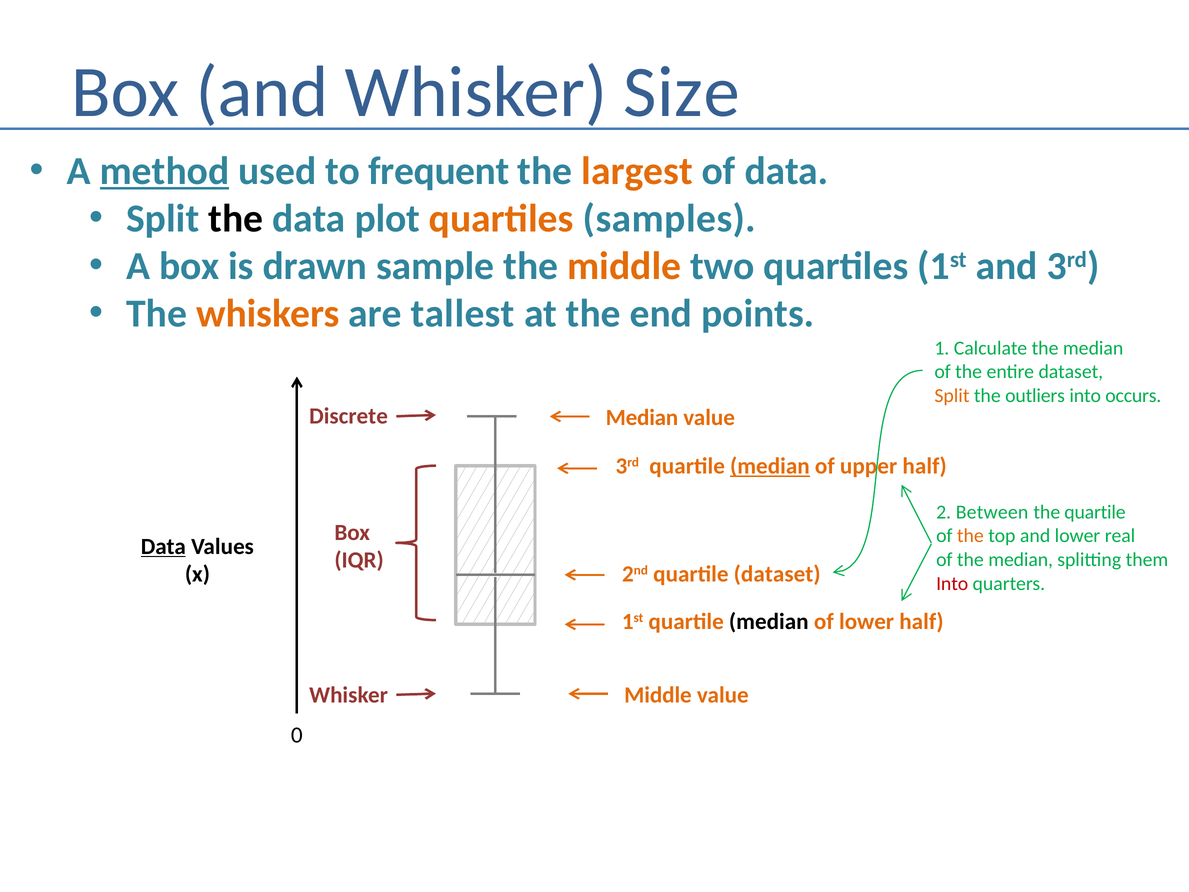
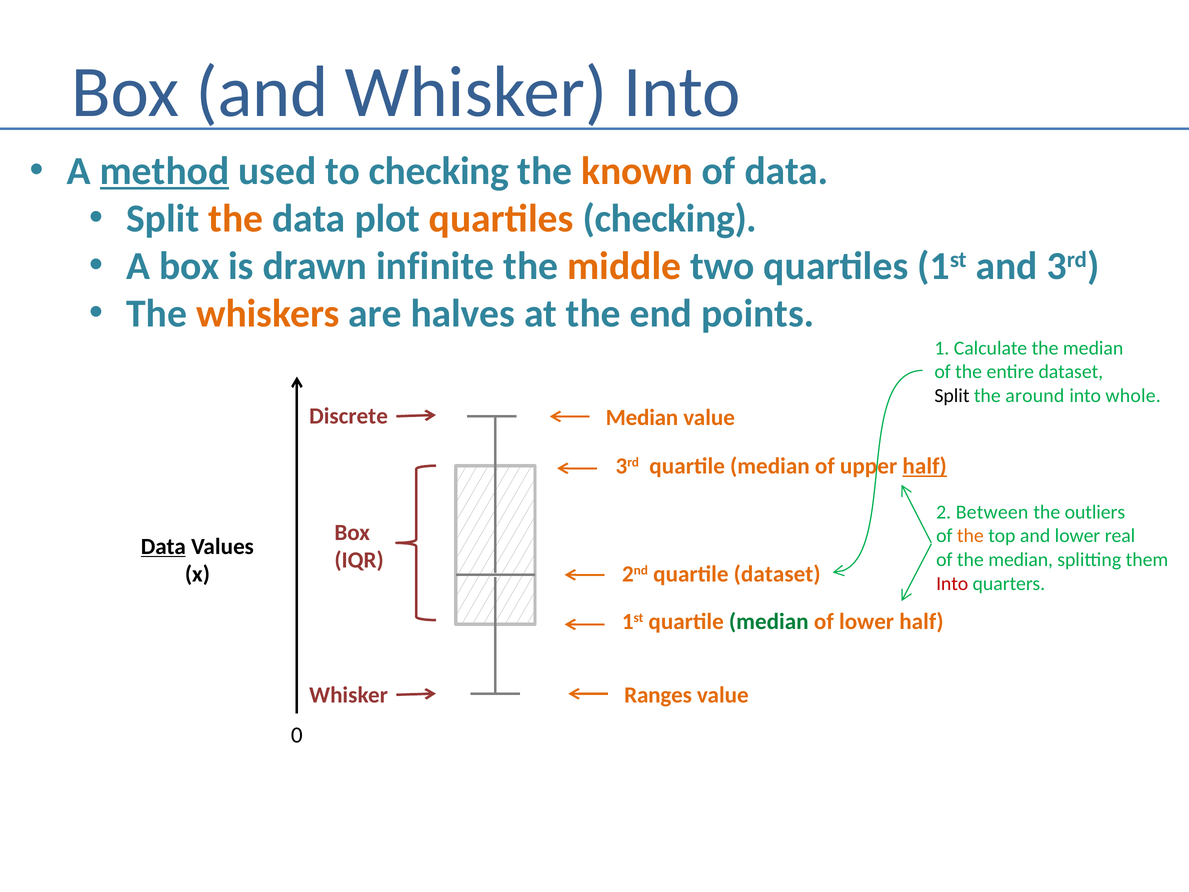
Whisker Size: Size -> Into
to frequent: frequent -> checking
largest: largest -> known
the at (236, 219) colour: black -> orange
quartiles samples: samples -> checking
sample: sample -> infinite
tallest: tallest -> halves
Split at (952, 395) colour: orange -> black
outliers: outliers -> around
occurs: occurs -> whole
median at (770, 466) underline: present -> none
half at (925, 466) underline: none -> present
the quartile: quartile -> outliers
median at (769, 621) colour: black -> green
Middle at (658, 695): Middle -> Ranges
